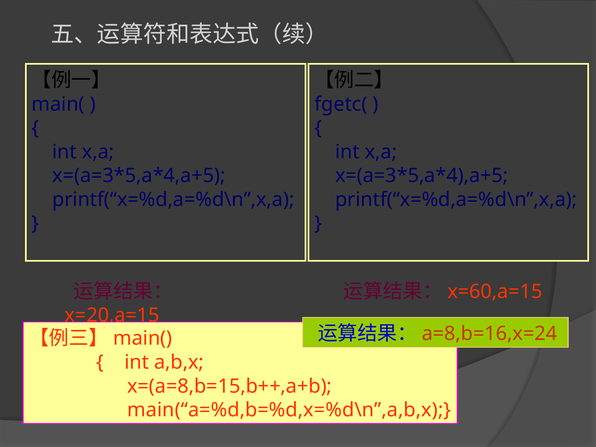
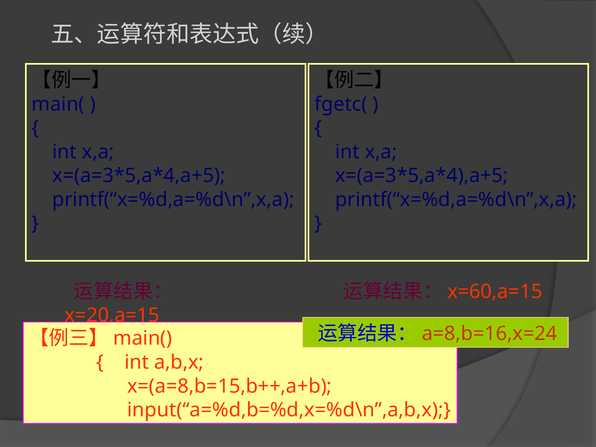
main(“a=%d,b=%d,x=%d\n”,a,b,x: main(“a=%d,b=%d,x=%d\n”,a,b,x -> input(“a=%d,b=%d,x=%d\n”,a,b,x
